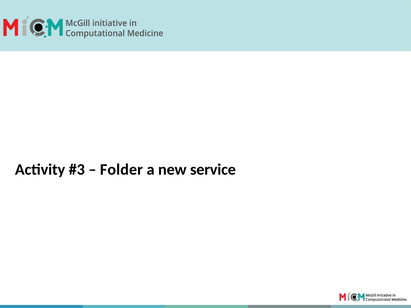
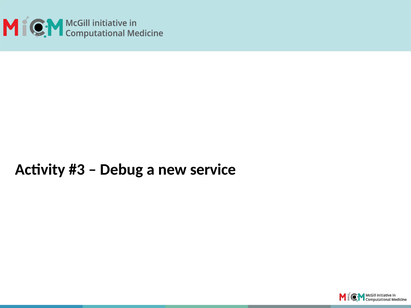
Folder: Folder -> Debug
